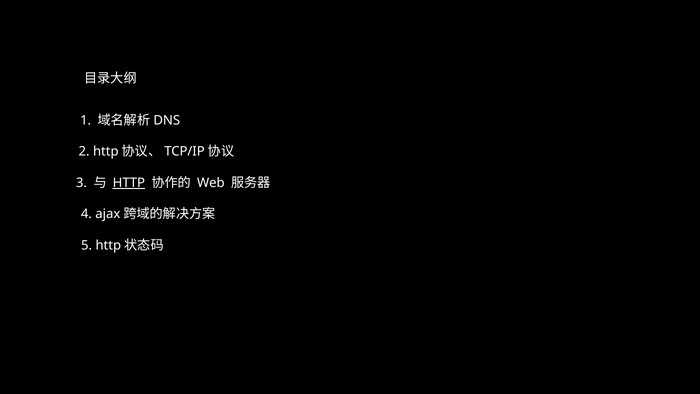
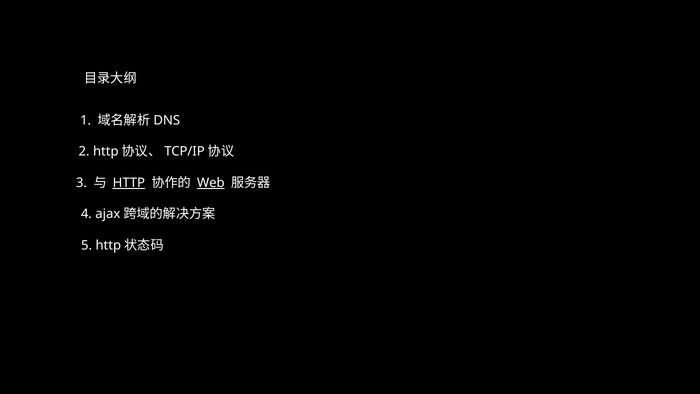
Web underline: none -> present
